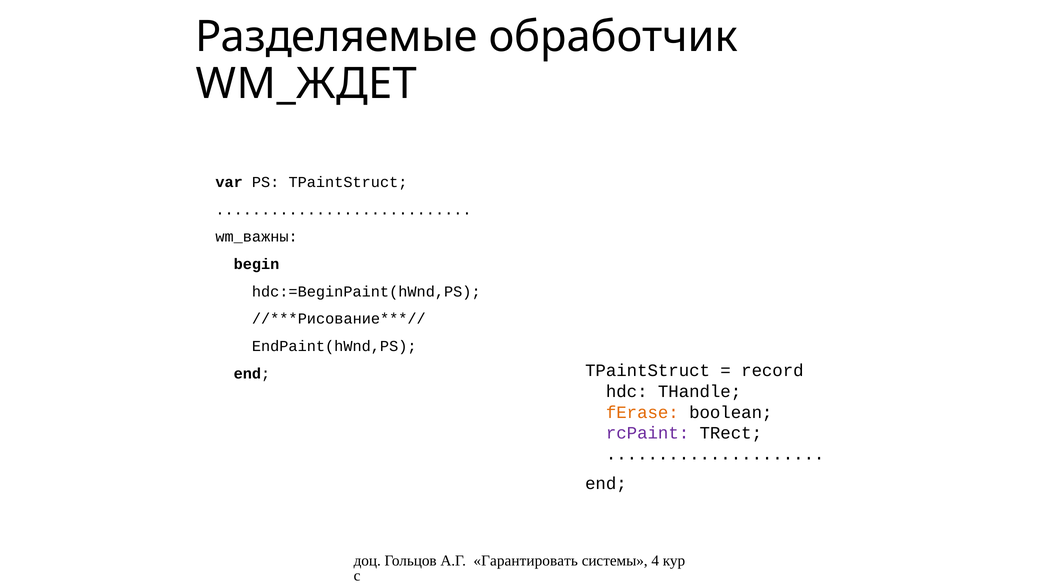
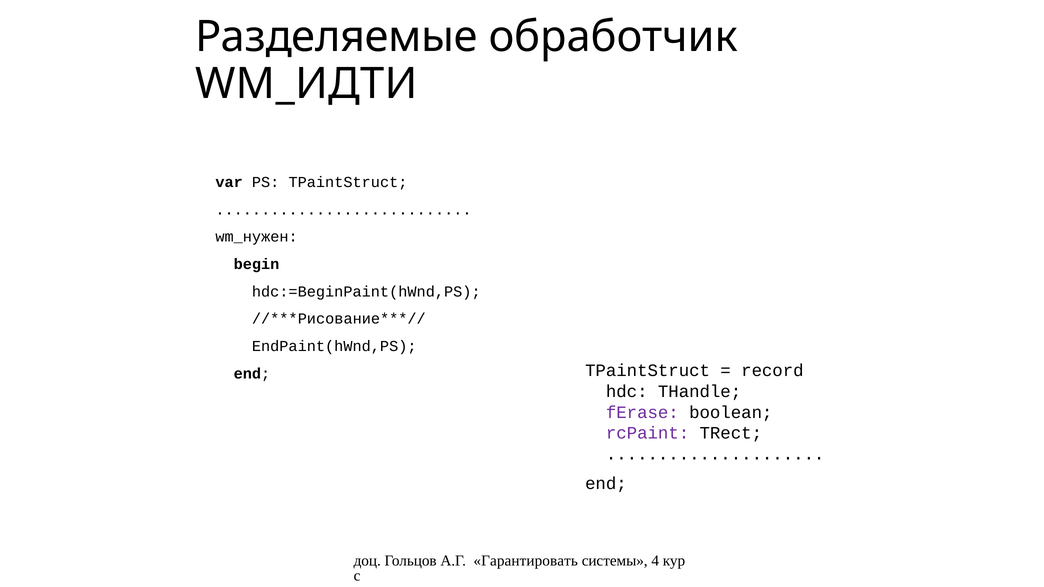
WM_ЖДЕТ: WM_ЖДЕТ -> WM_ИДТИ
wm_важны: wm_важны -> wm_нужен
fErase colour: orange -> purple
